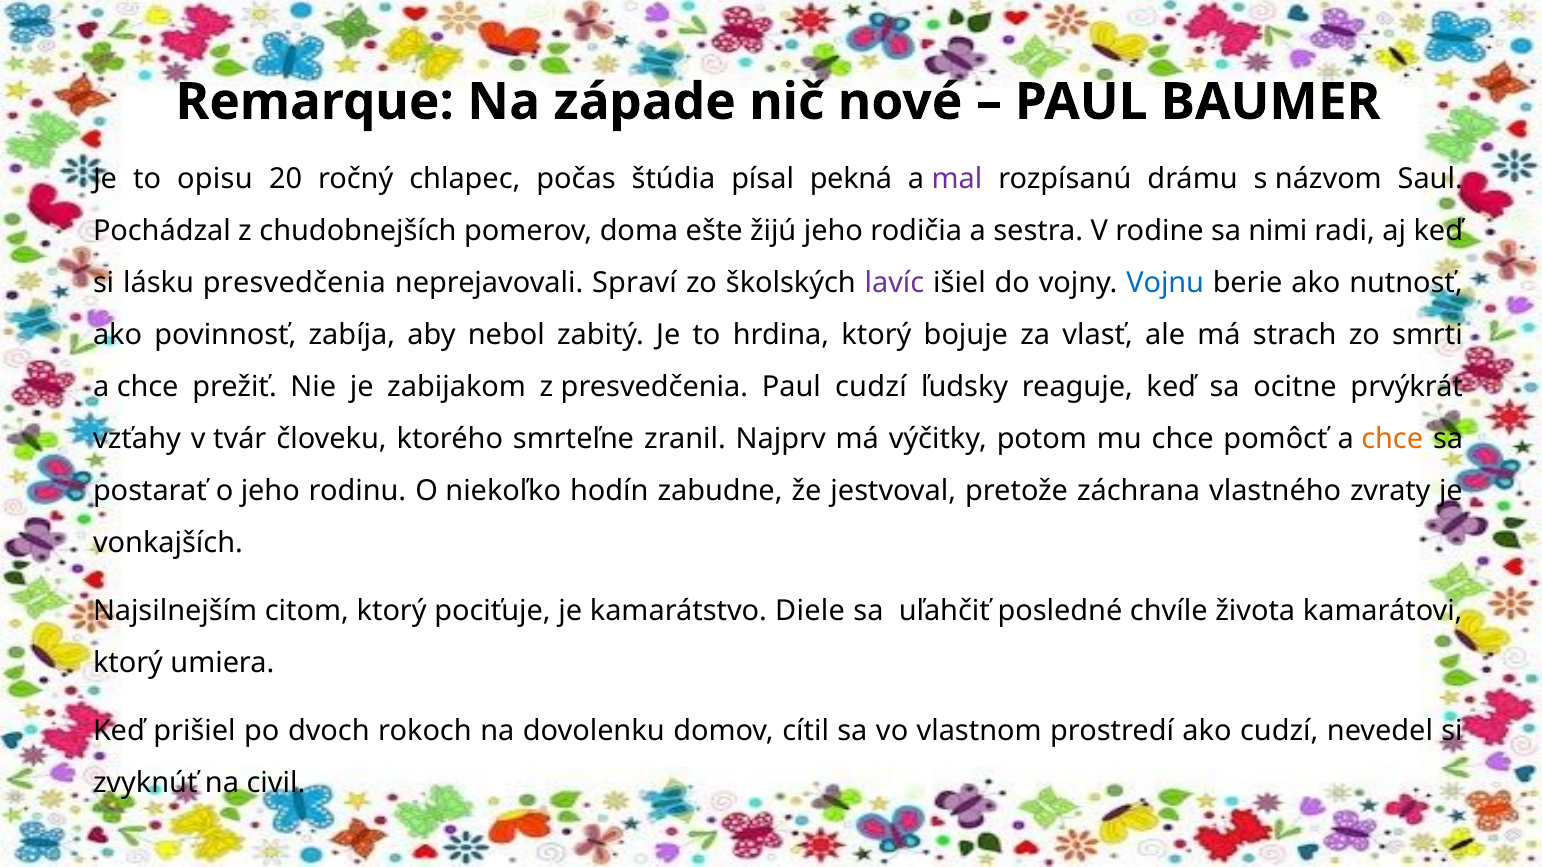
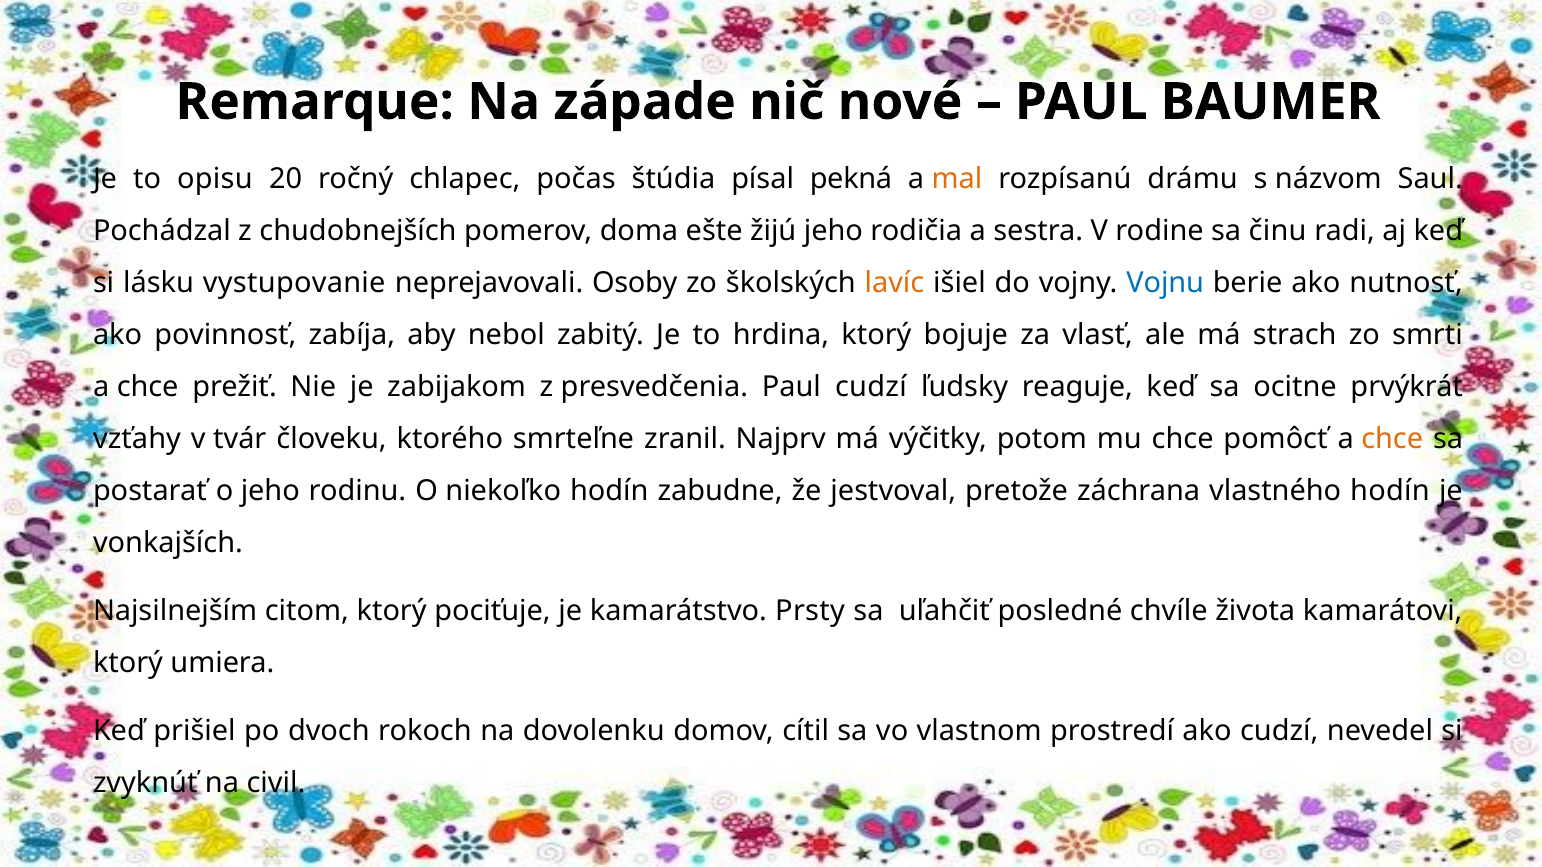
mal colour: purple -> orange
nimi: nimi -> činu
lásku presvedčenia: presvedčenia -> vystupovanie
Spraví: Spraví -> Osoby
lavíc colour: purple -> orange
vlastného zvraty: zvraty -> hodín
Diele: Diele -> Prsty
